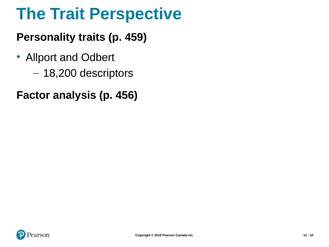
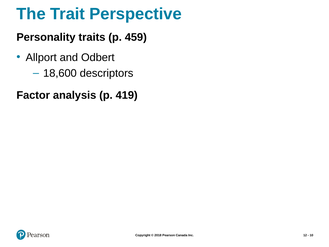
18,200: 18,200 -> 18,600
456: 456 -> 419
